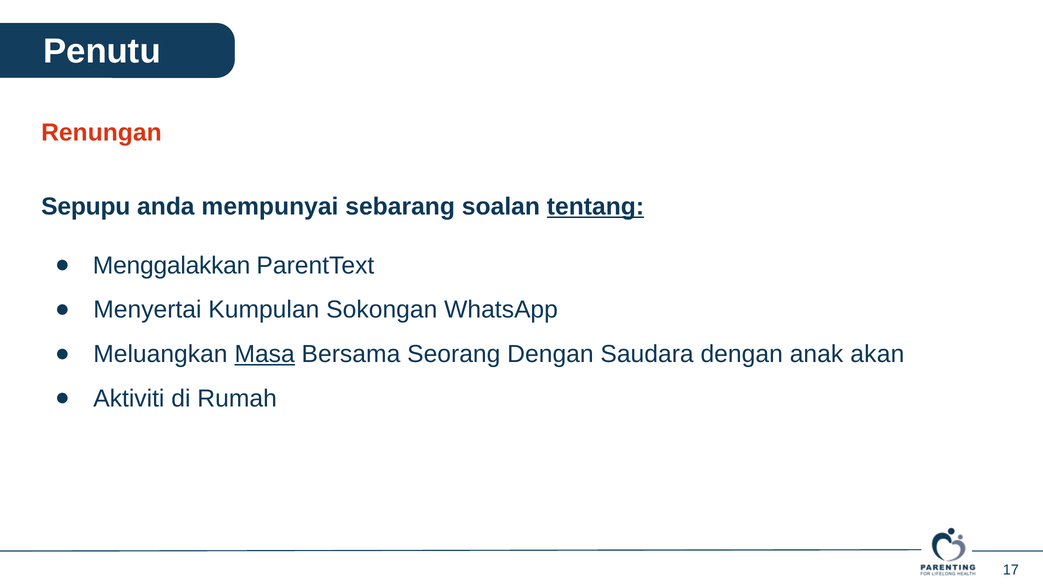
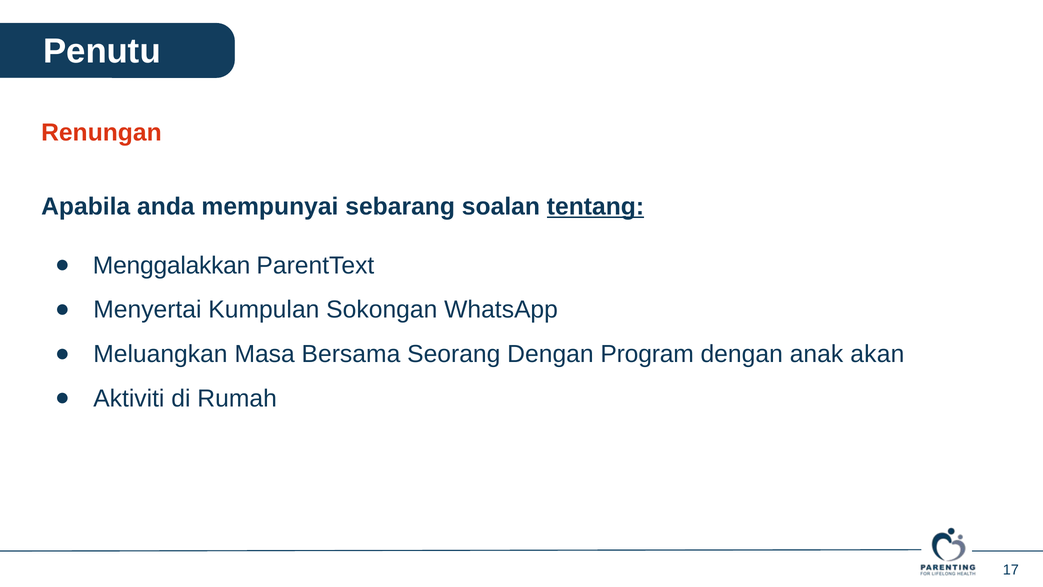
Sepupu: Sepupu -> Apabila
Masa underline: present -> none
Saudara: Saudara -> Program
